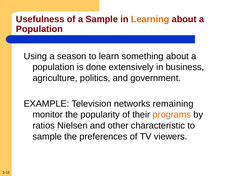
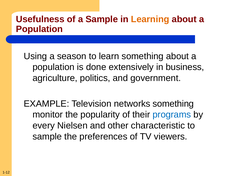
networks remaining: remaining -> something
programs colour: orange -> blue
ratios: ratios -> every
